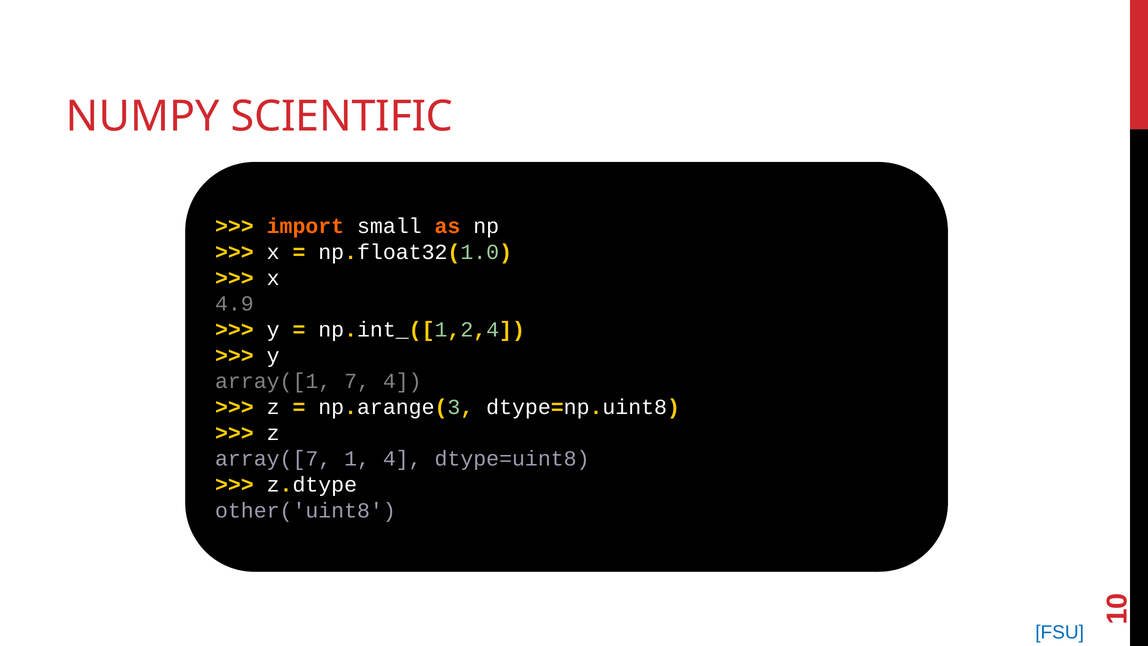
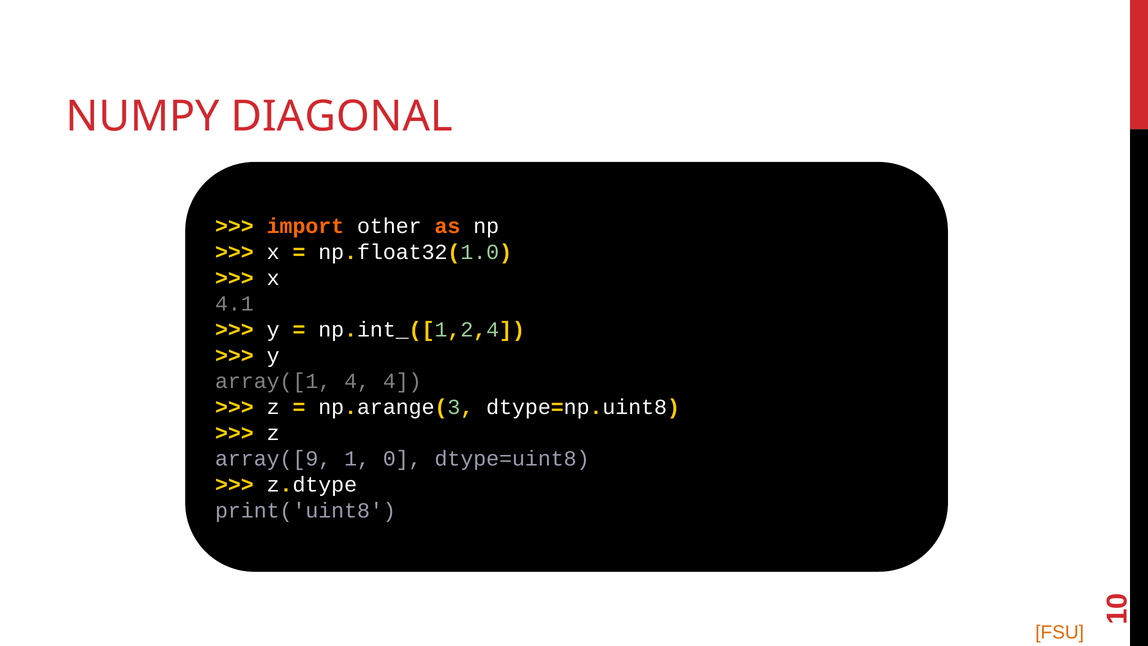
SCIENTIFIC: SCIENTIFIC -> DIAGONAL
small: small -> other
4.9: 4.9 -> 4.1
array([1 7: 7 -> 4
array([7: array([7 -> array([9
4 at (402, 459): 4 -> 0
other('uint8: other('uint8 -> print('uint8
FSU colour: blue -> orange
